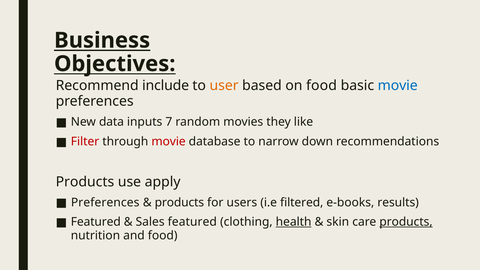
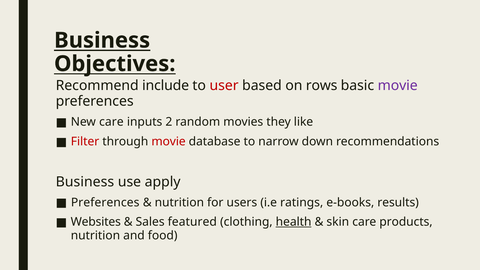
user colour: orange -> red
on food: food -> rows
movie at (398, 86) colour: blue -> purple
New data: data -> care
7: 7 -> 2
Products at (85, 182): Products -> Business
products at (179, 202): products -> nutrition
filtered: filtered -> ratings
Featured at (96, 222): Featured -> Websites
products at (406, 222) underline: present -> none
